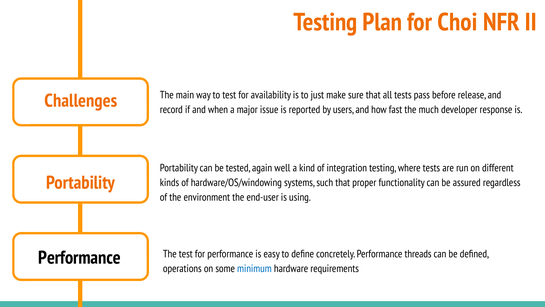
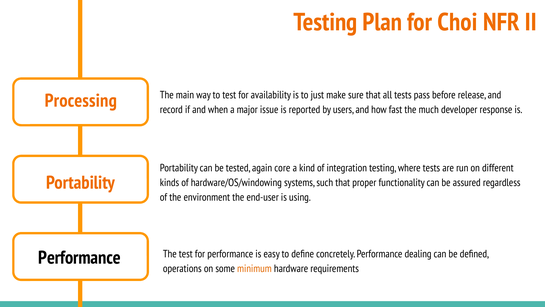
Challenges: Challenges -> Processing
well: well -> core
threads: threads -> dealing
minimum colour: blue -> orange
